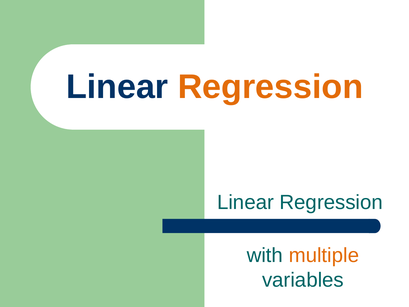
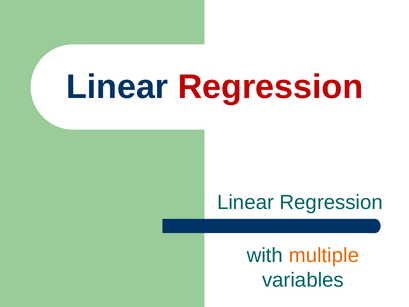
Regression at (270, 87) colour: orange -> red
